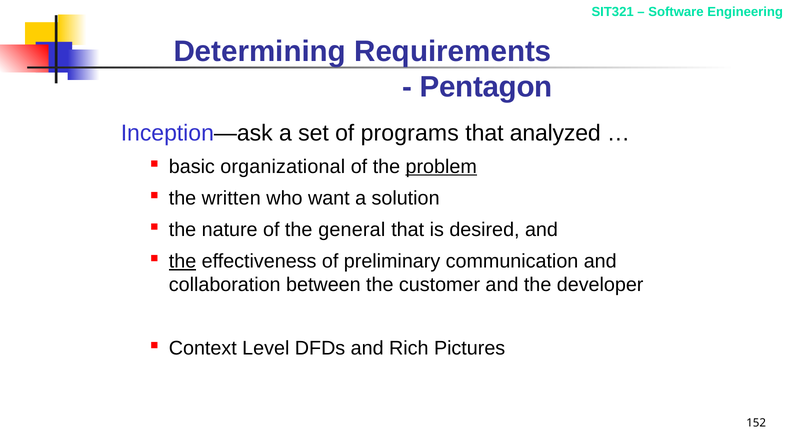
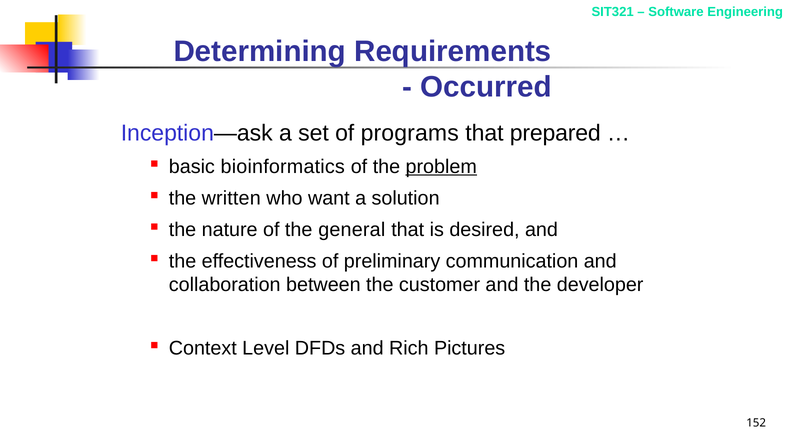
Pentagon: Pentagon -> Occurred
analyzed: analyzed -> prepared
organizational: organizational -> bioinformatics
the at (183, 261) underline: present -> none
